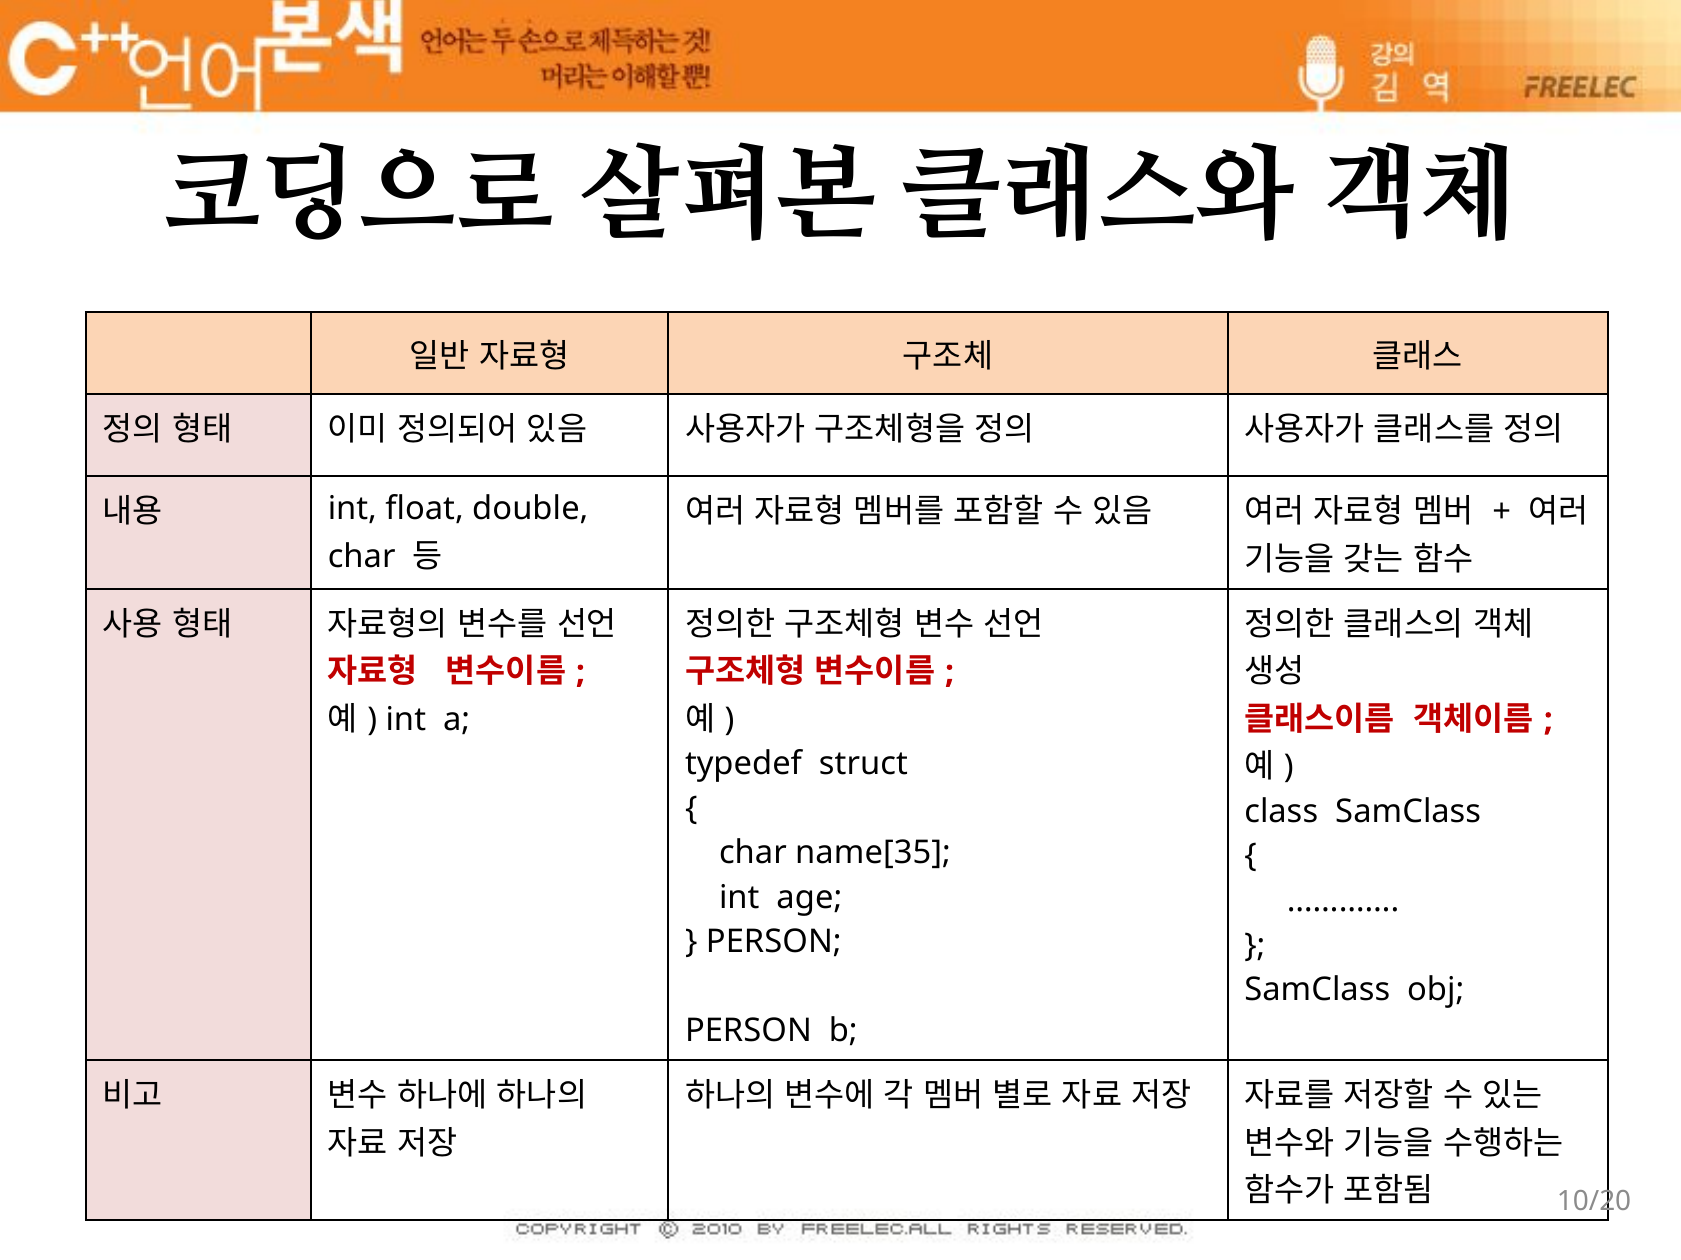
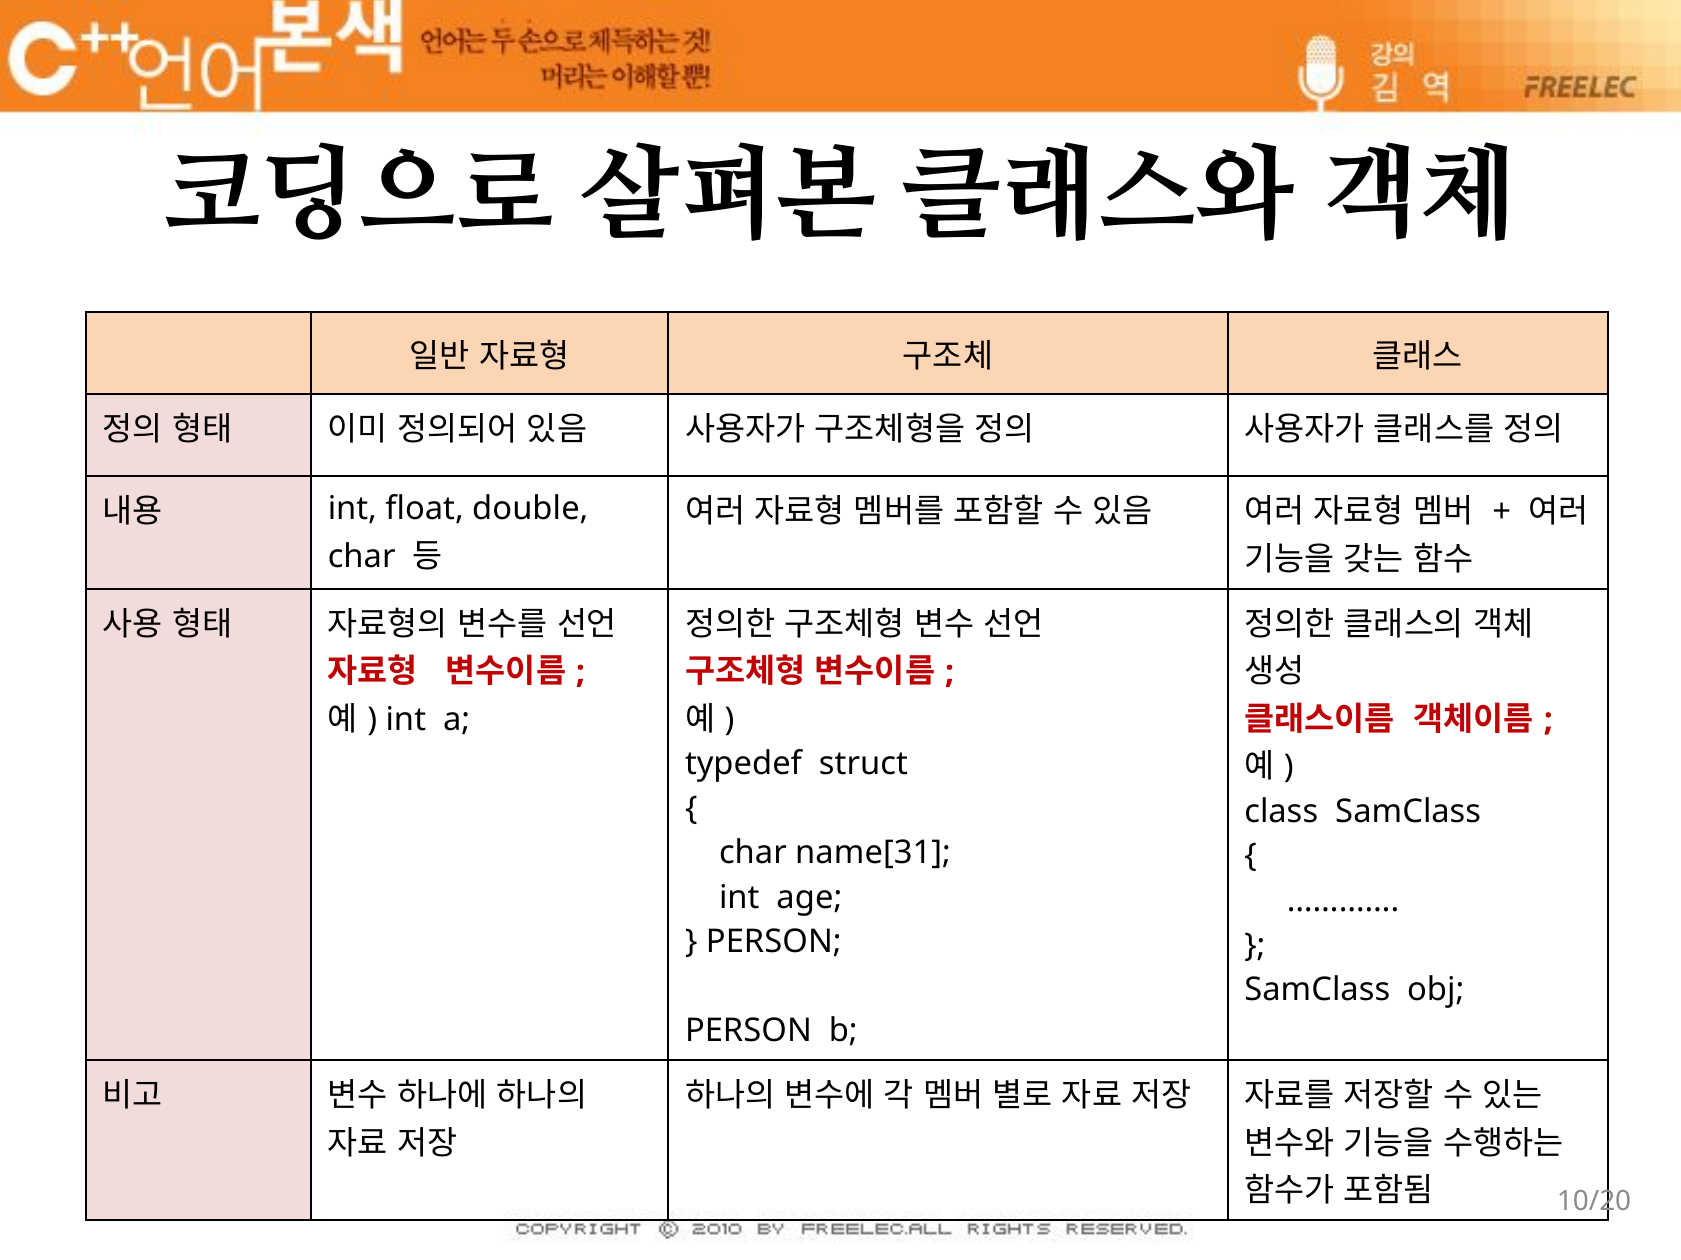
name[35: name[35 -> name[31
